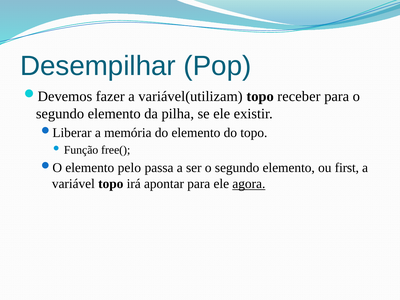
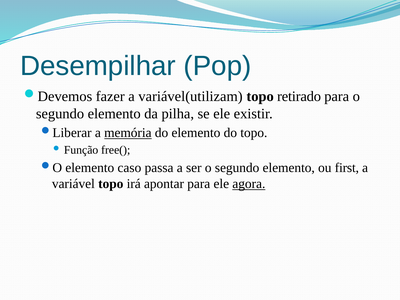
receber: receber -> retirado
memória underline: none -> present
pelo: pelo -> caso
